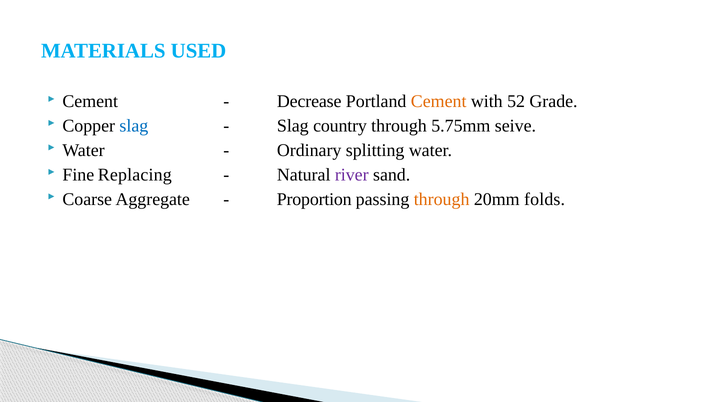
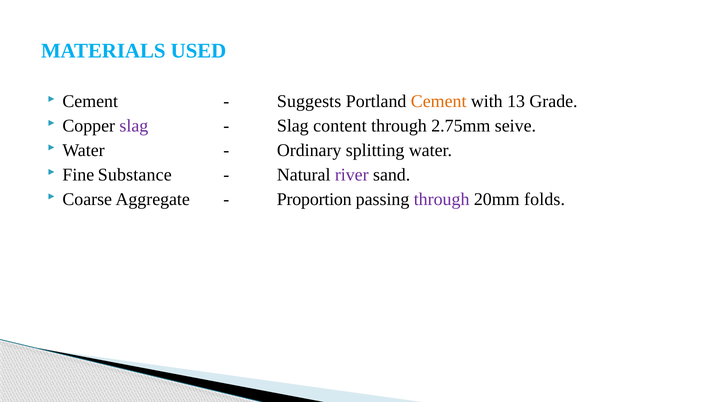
Decrease: Decrease -> Suggests
52: 52 -> 13
slag at (134, 126) colour: blue -> purple
country: country -> content
5.75mm: 5.75mm -> 2.75mm
Replacing: Replacing -> Substance
through at (442, 199) colour: orange -> purple
